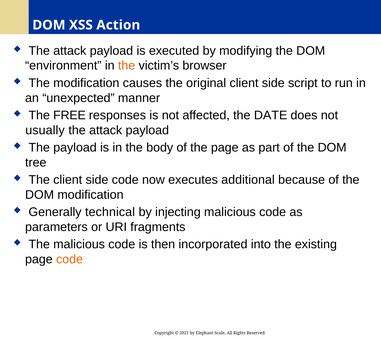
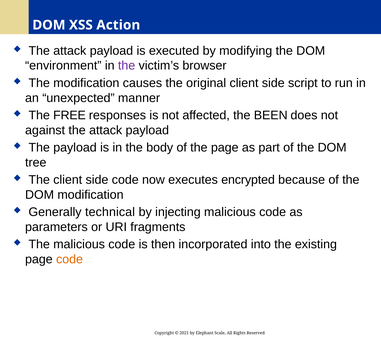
the at (127, 65) colour: orange -> purple
DATE: DATE -> BEEN
usually: usually -> against
additional: additional -> encrypted
